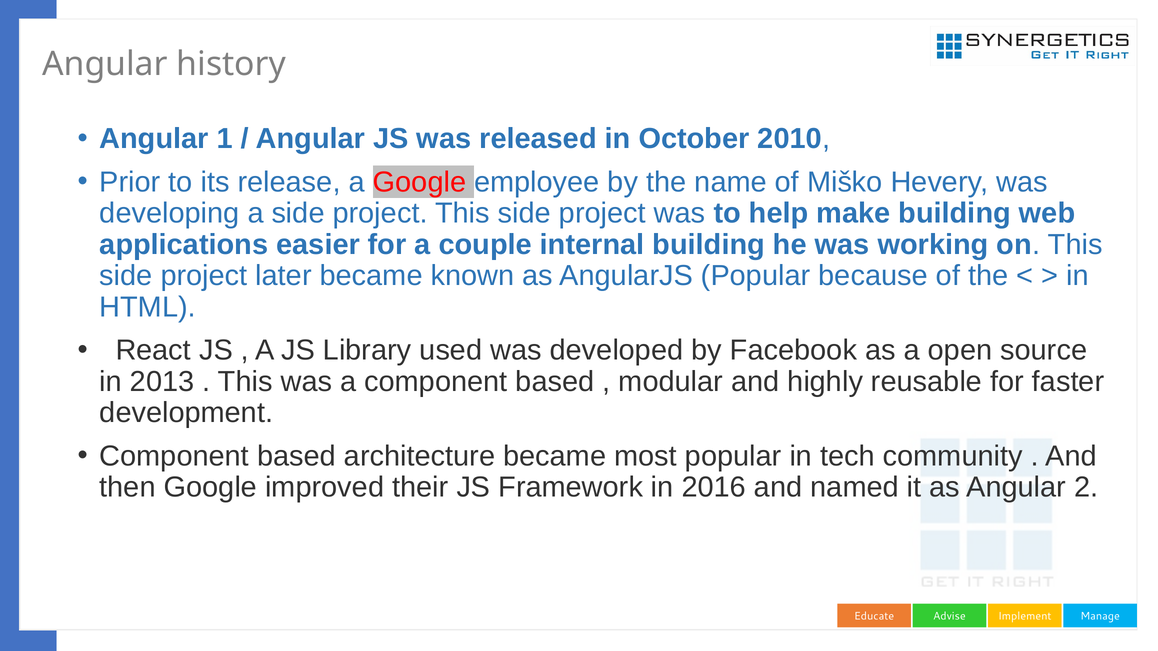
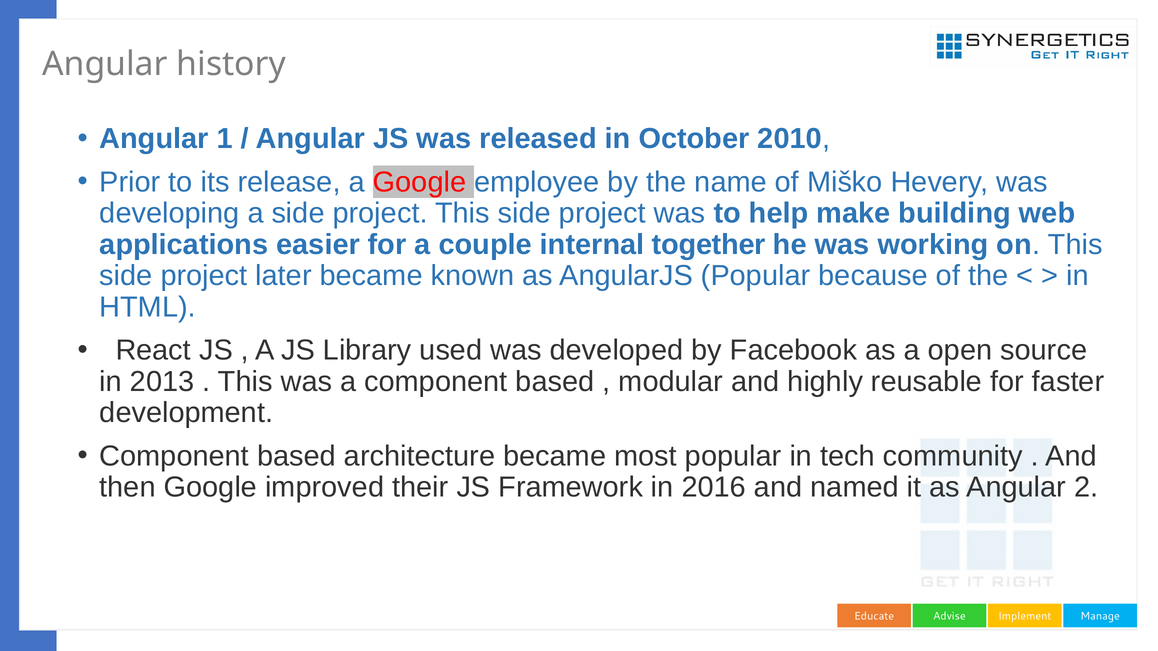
internal building: building -> together
